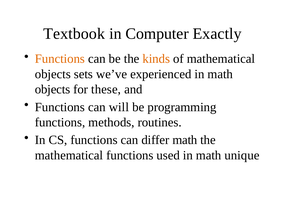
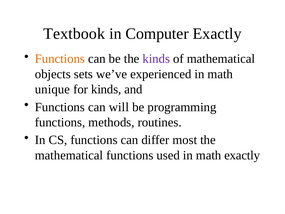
kinds at (156, 59) colour: orange -> purple
objects at (53, 89): objects -> unique
for these: these -> kinds
differ math: math -> most
math unique: unique -> exactly
